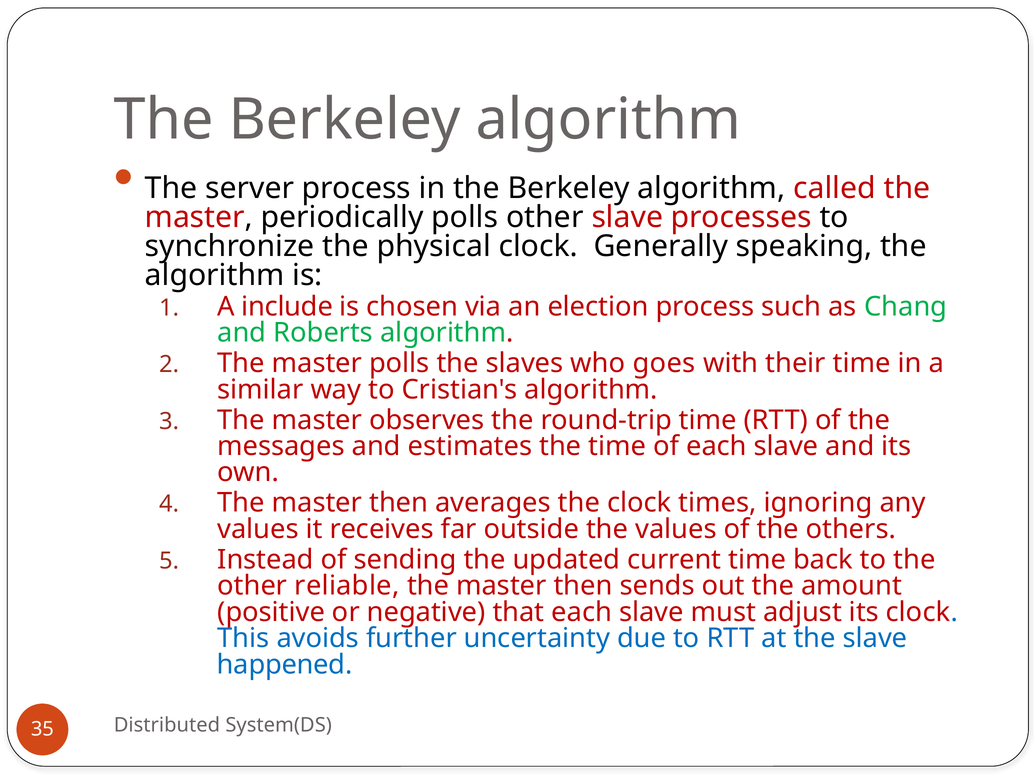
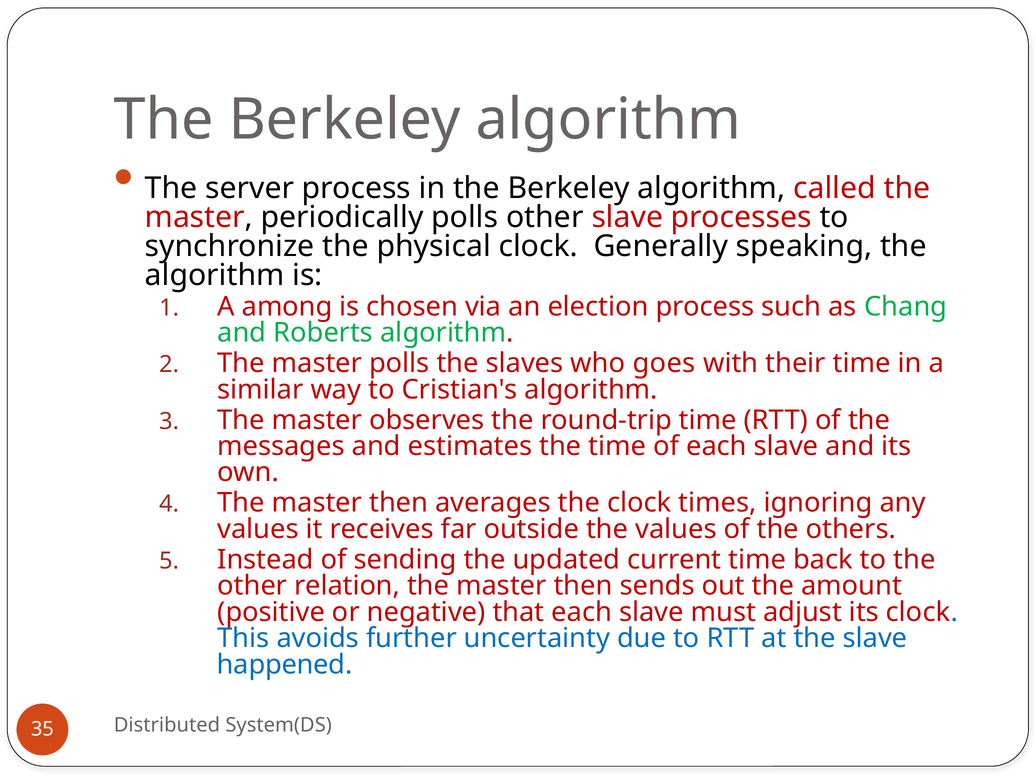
include: include -> among
reliable: reliable -> relation
